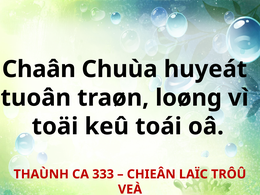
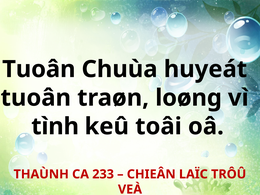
Chaân at (39, 69): Chaân -> Tuoân
toäi: toäi -> tình
toái: toái -> toâi
333: 333 -> 233
